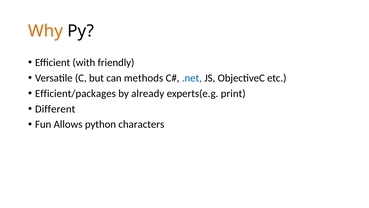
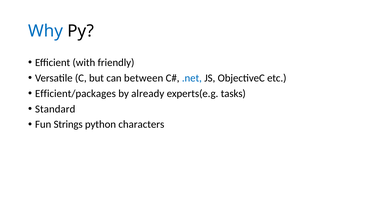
Why colour: orange -> blue
methods: methods -> between
print: print -> tasks
Different: Different -> Standard
Allows: Allows -> Strings
